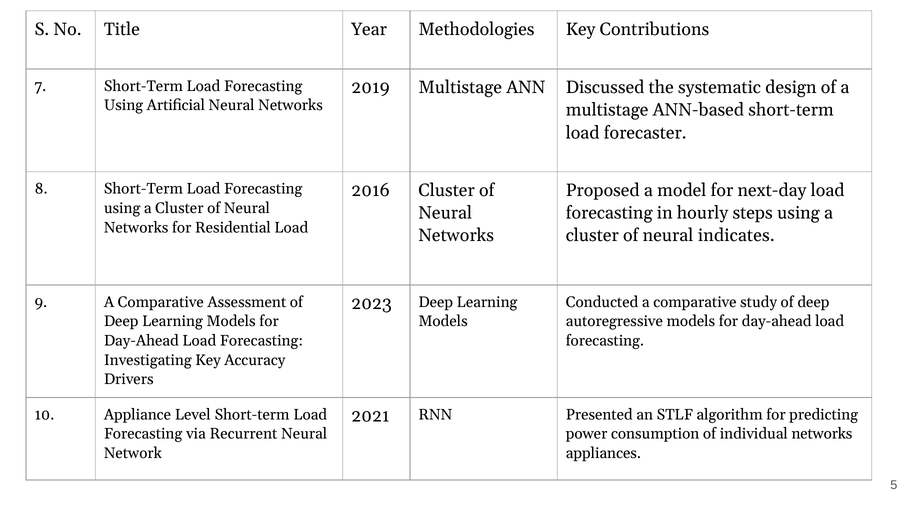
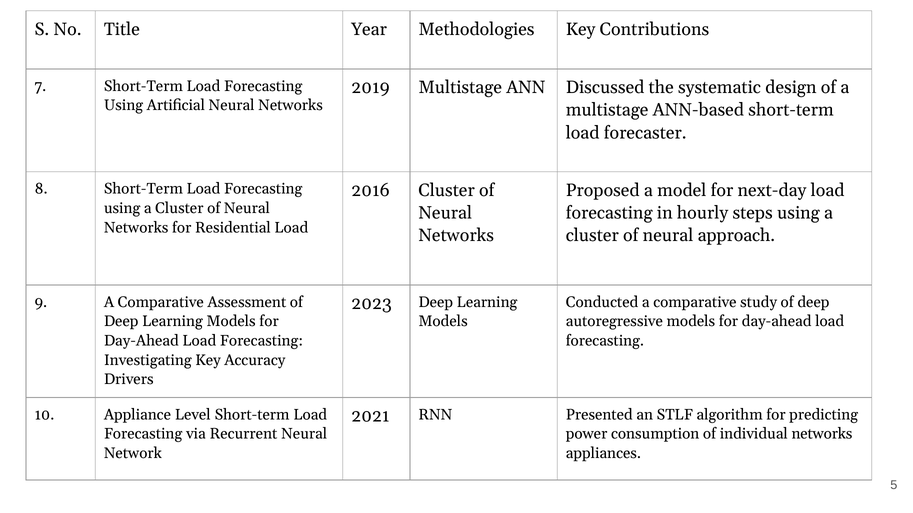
indicates: indicates -> approach
